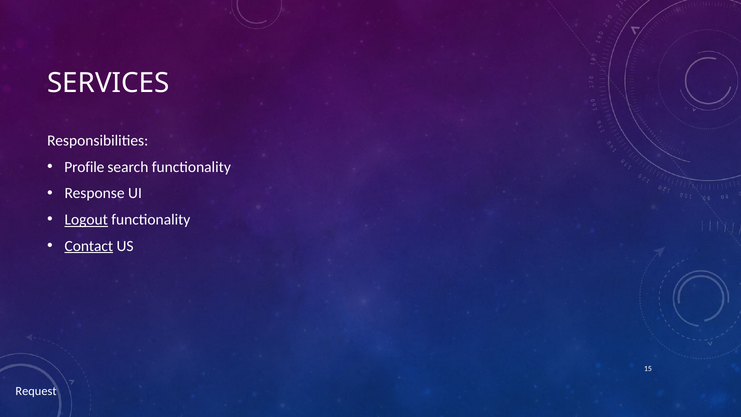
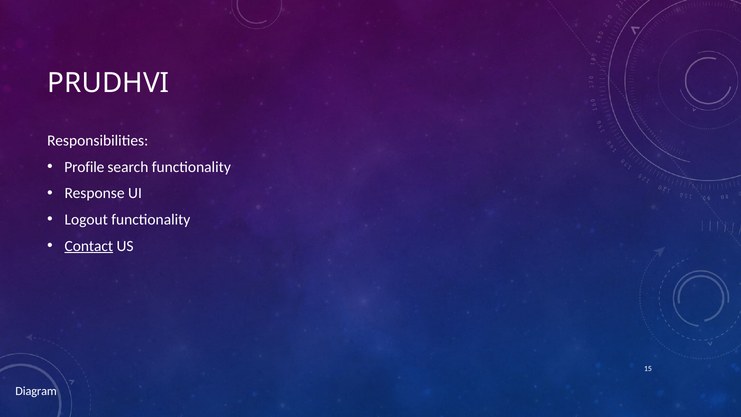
SERVICES: SERVICES -> PRUDHVI
Logout underline: present -> none
Request: Request -> Diagram
